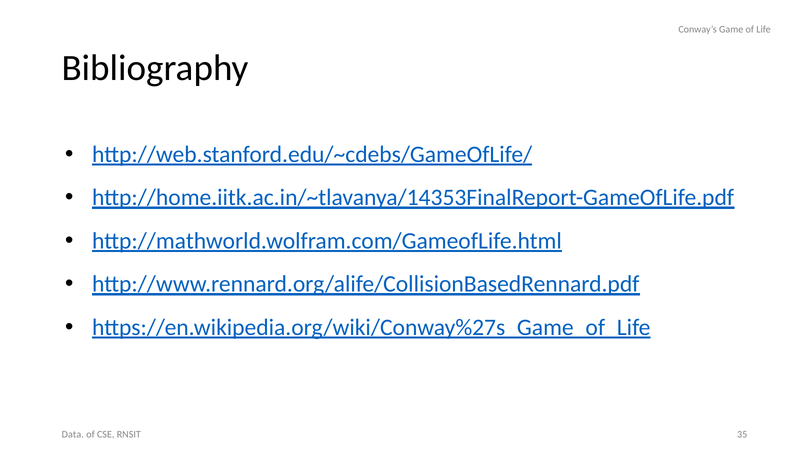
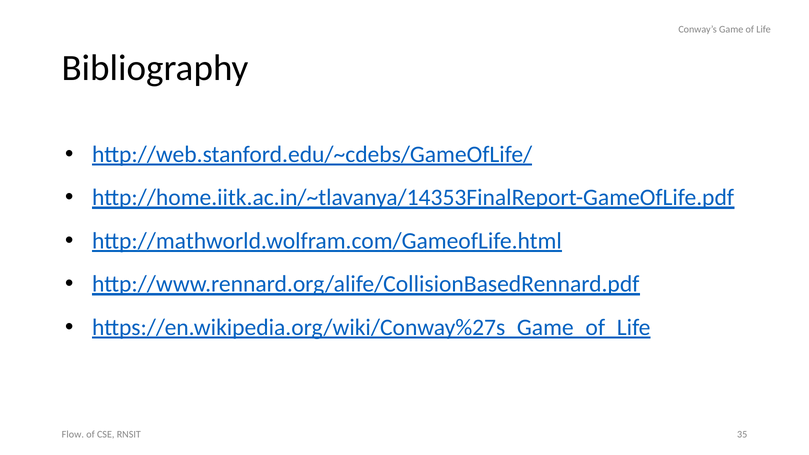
Data: Data -> Flow
